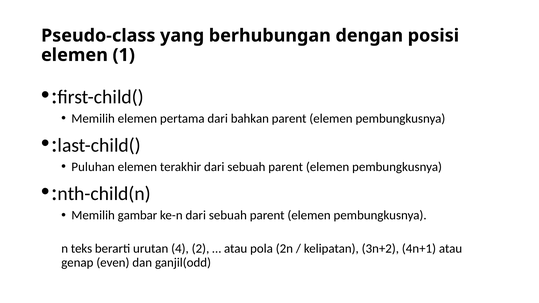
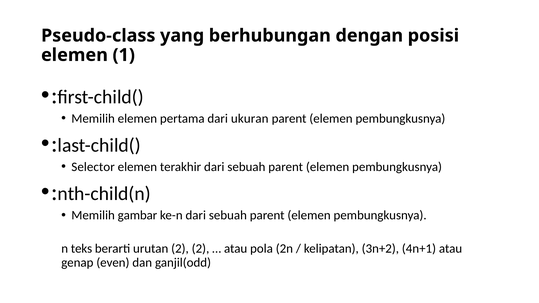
bahkan: bahkan -> ukuran
Puluhan: Puluhan -> Selector
urutan 4: 4 -> 2
